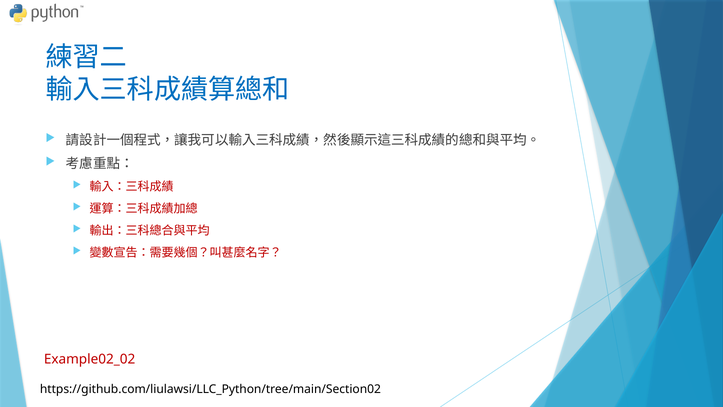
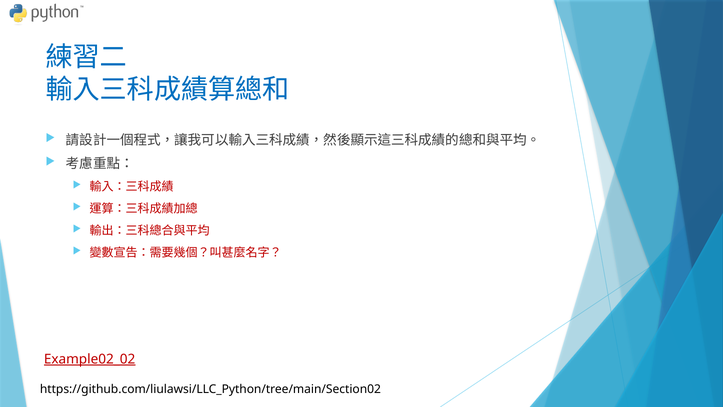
Example02_02 underline: none -> present
